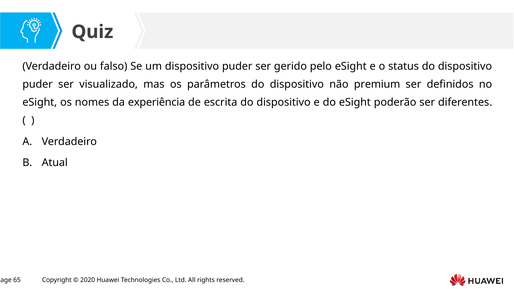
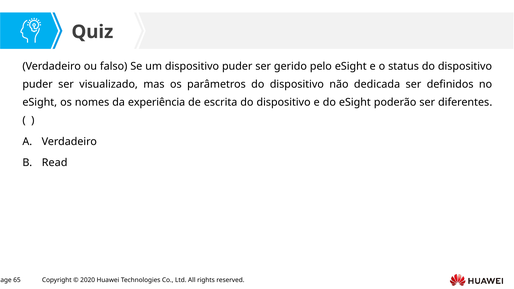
premium: premium -> dedicada
Atual: Atual -> Read
